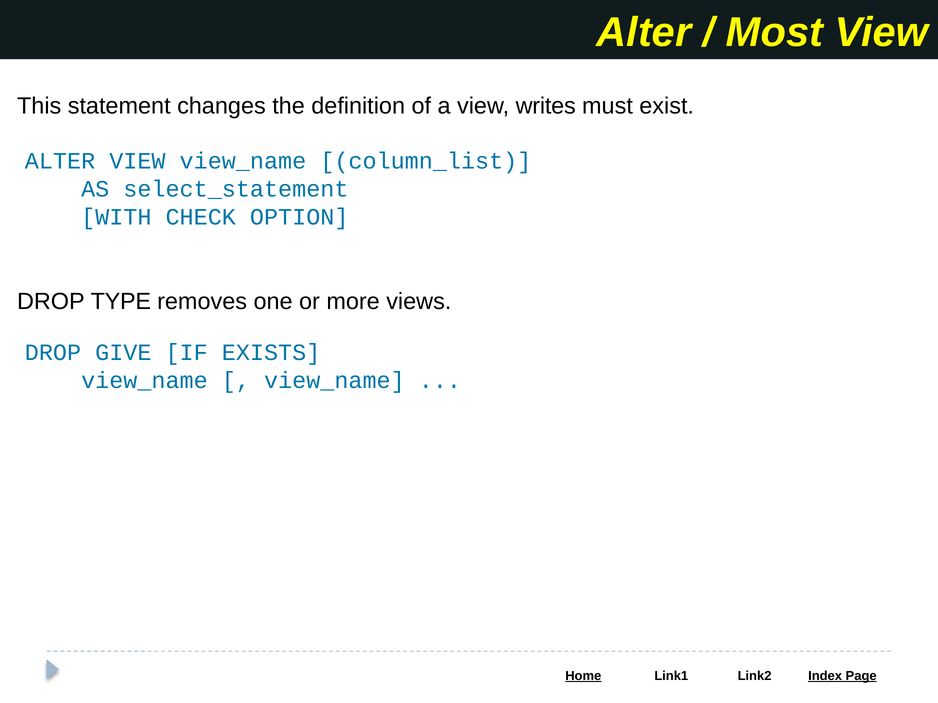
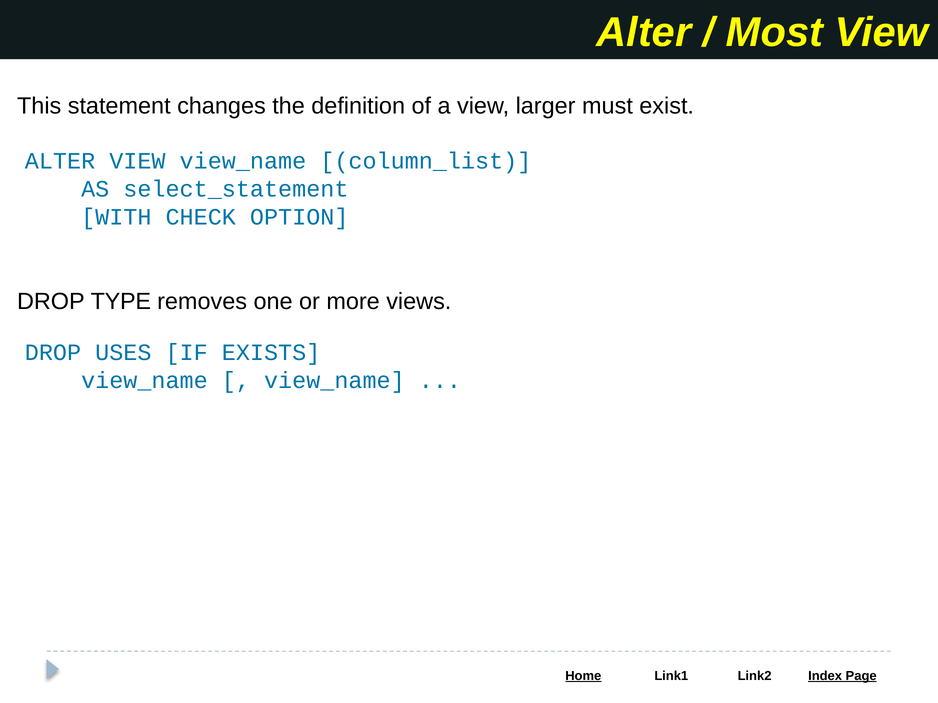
writes: writes -> larger
GIVE: GIVE -> USES
